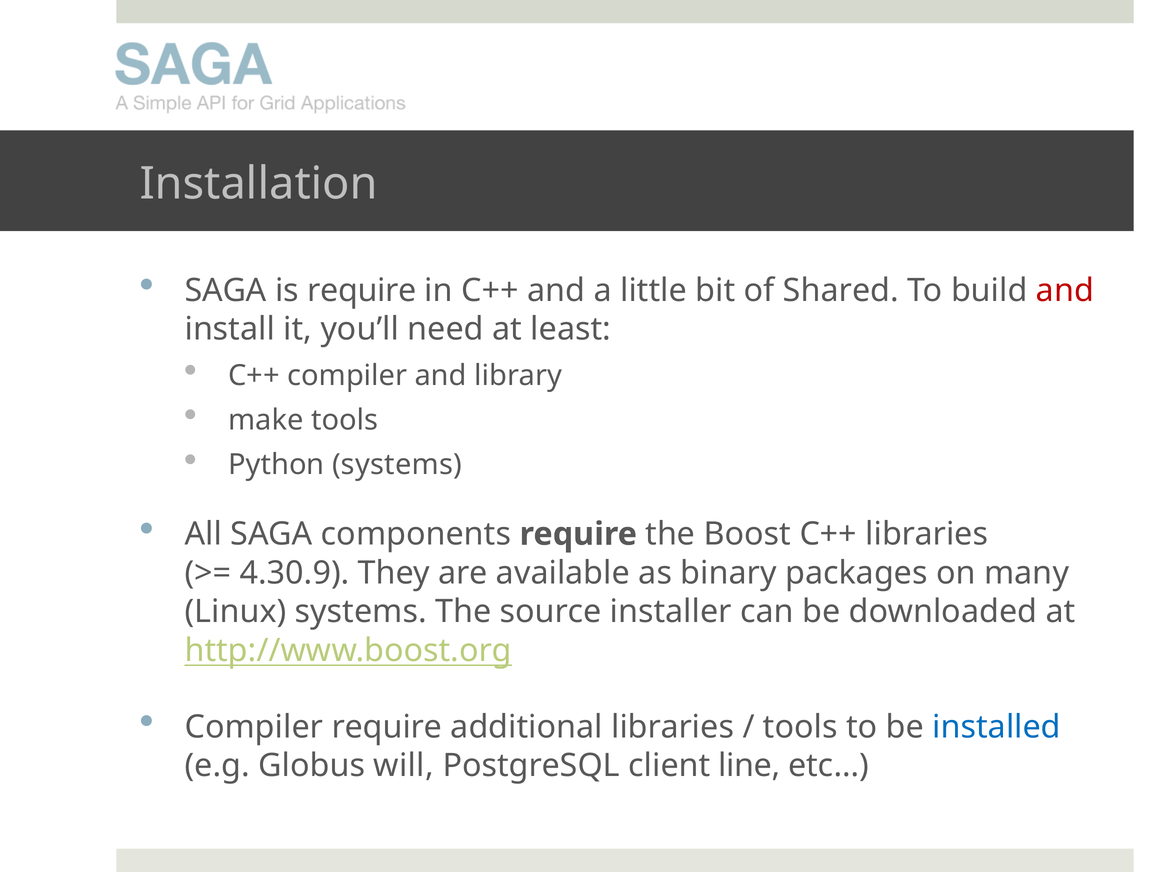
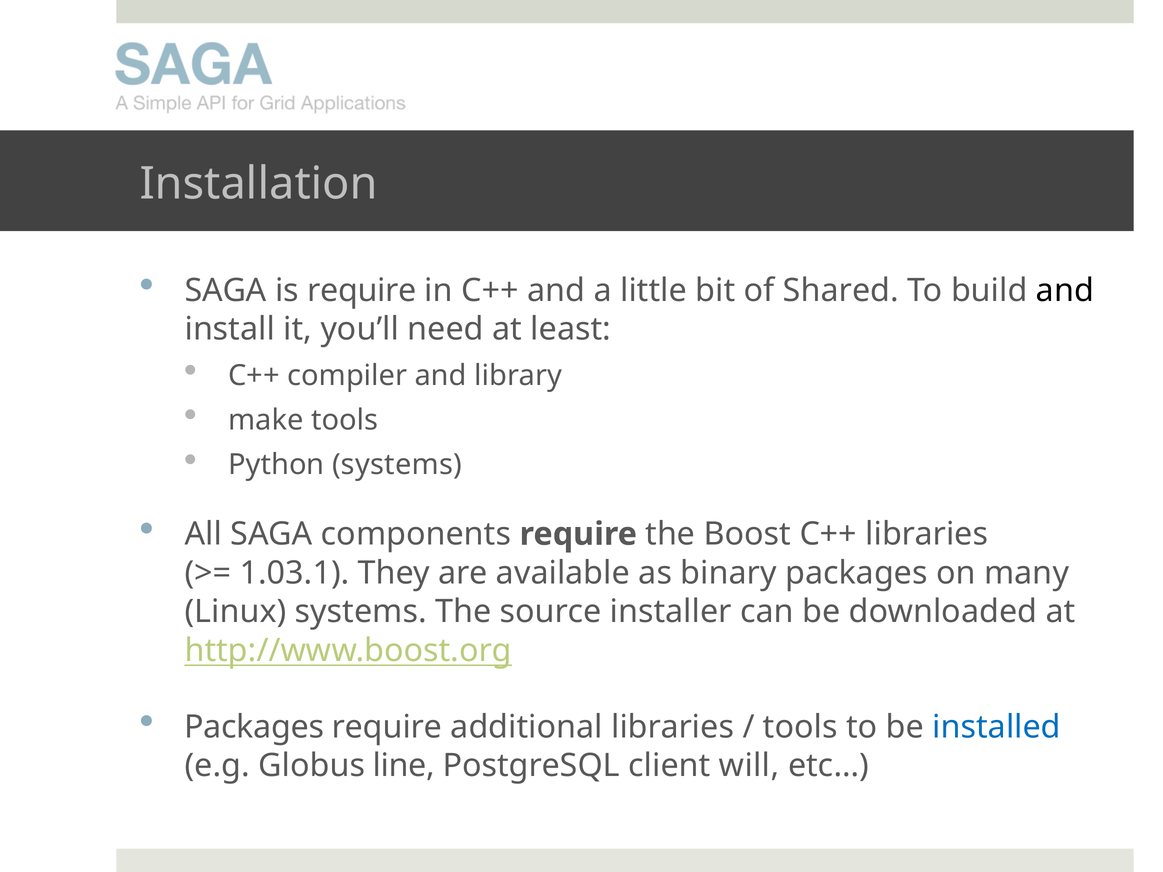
and at (1065, 291) colour: red -> black
4.30.9: 4.30.9 -> 1.03.1
Compiler at (254, 727): Compiler -> Packages
will: will -> line
line: line -> will
